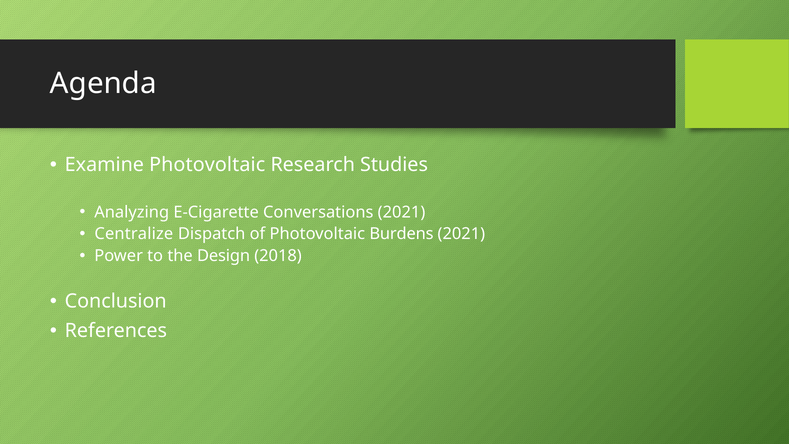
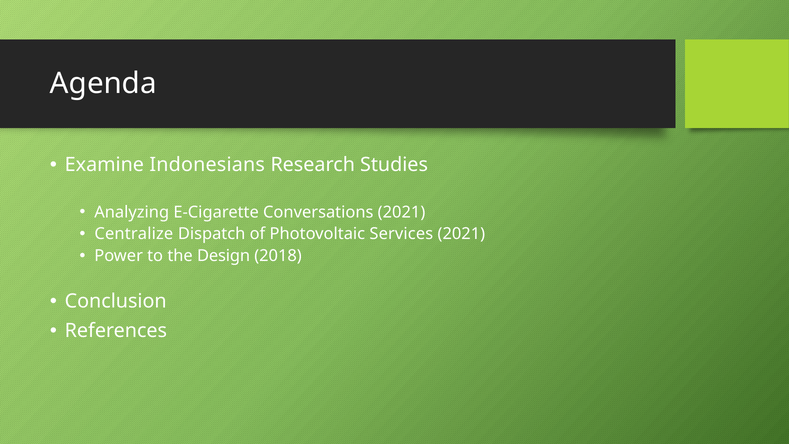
Examine Photovoltaic: Photovoltaic -> Indonesians
Burdens: Burdens -> Services
